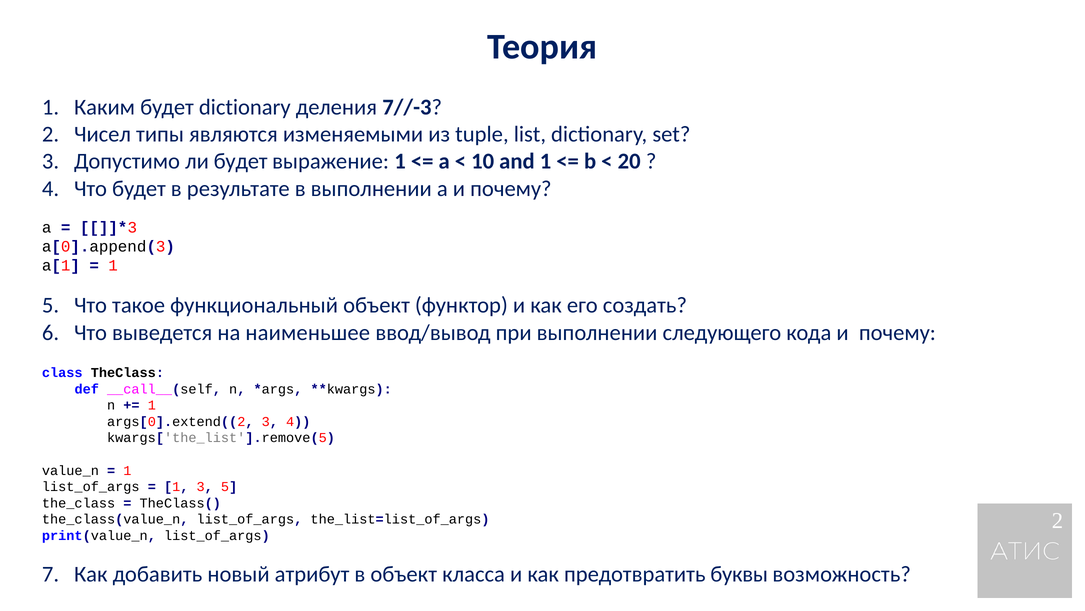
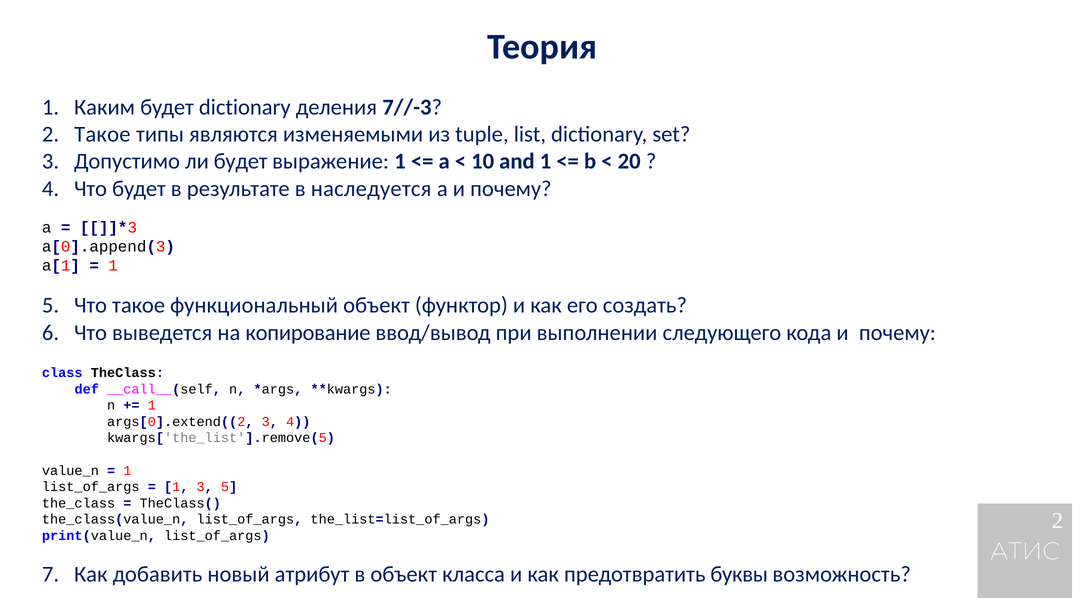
Чисел at (102, 134): Чисел -> Такое
в выполнении: выполнении -> наследуется
наименьшее: наименьшее -> копирование
